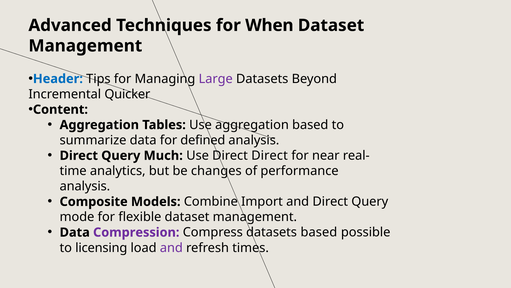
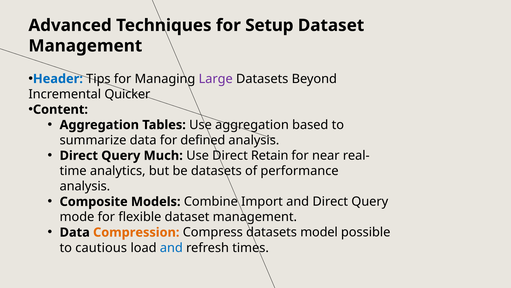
When: When -> Setup
Direct Direct: Direct -> Retain
be changes: changes -> datasets
Compression colour: purple -> orange
datasets based: based -> model
licensing: licensing -> cautious
and at (171, 247) colour: purple -> blue
